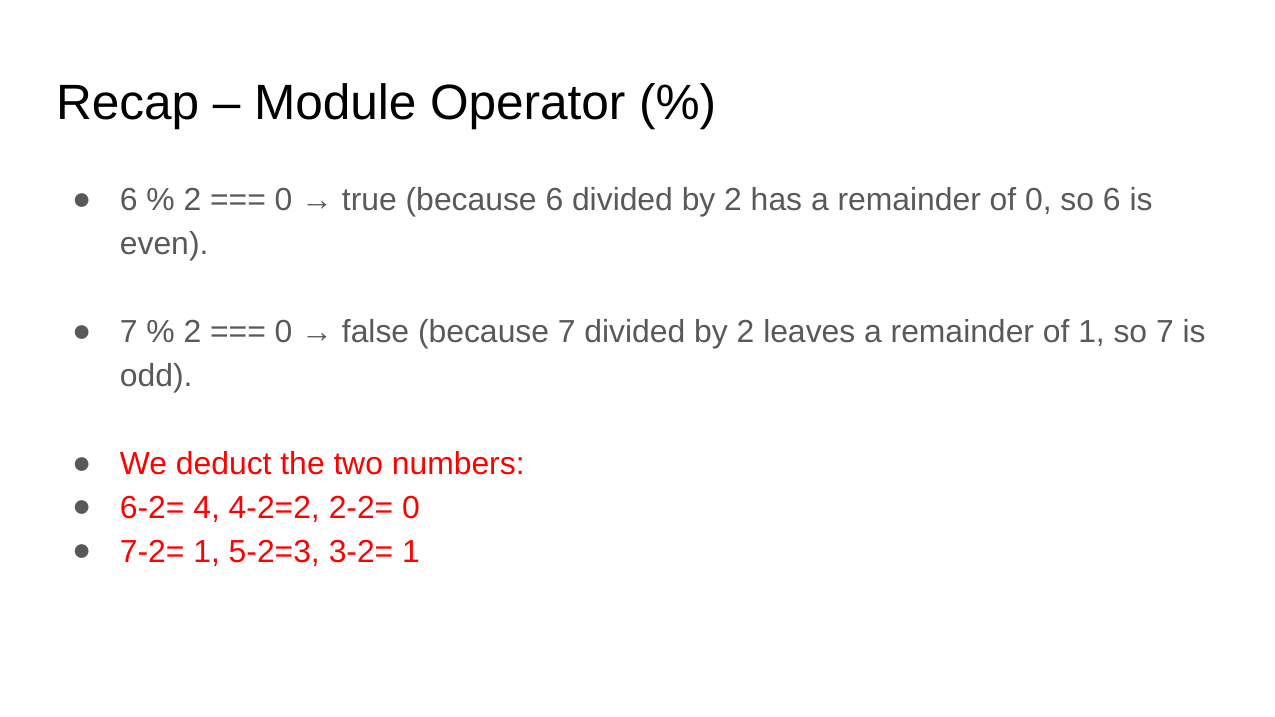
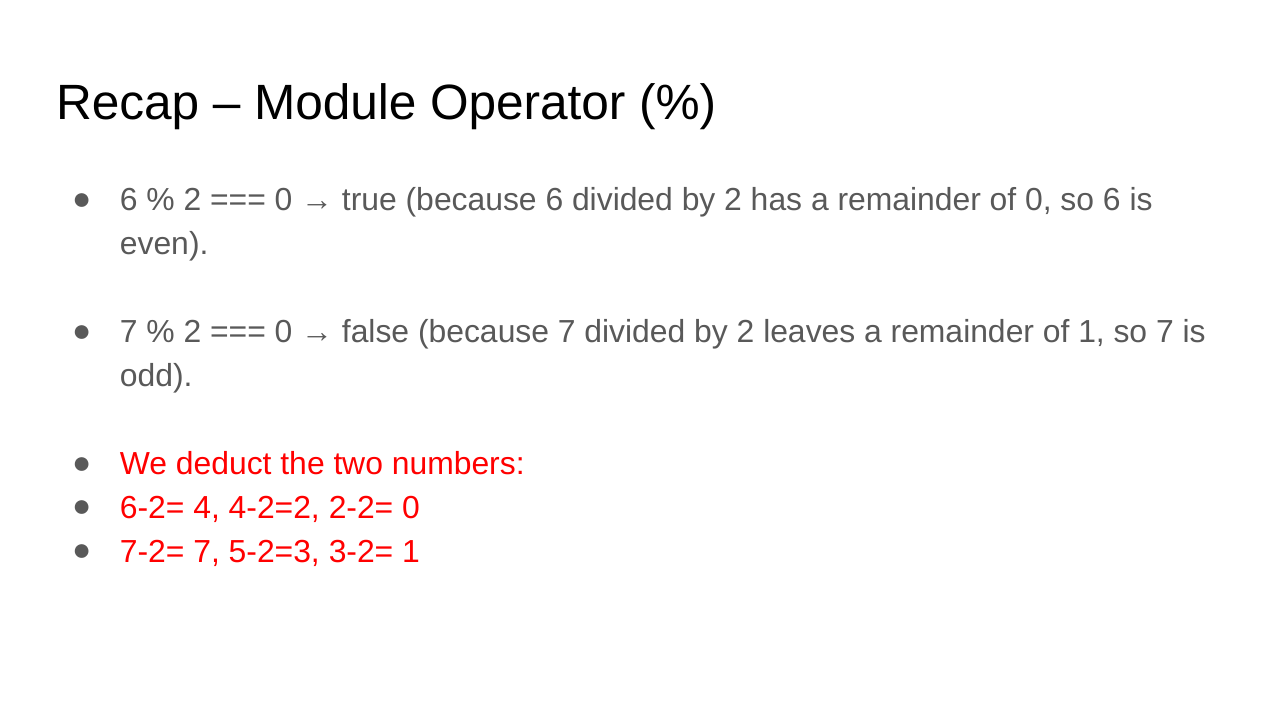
7-2= 1: 1 -> 7
